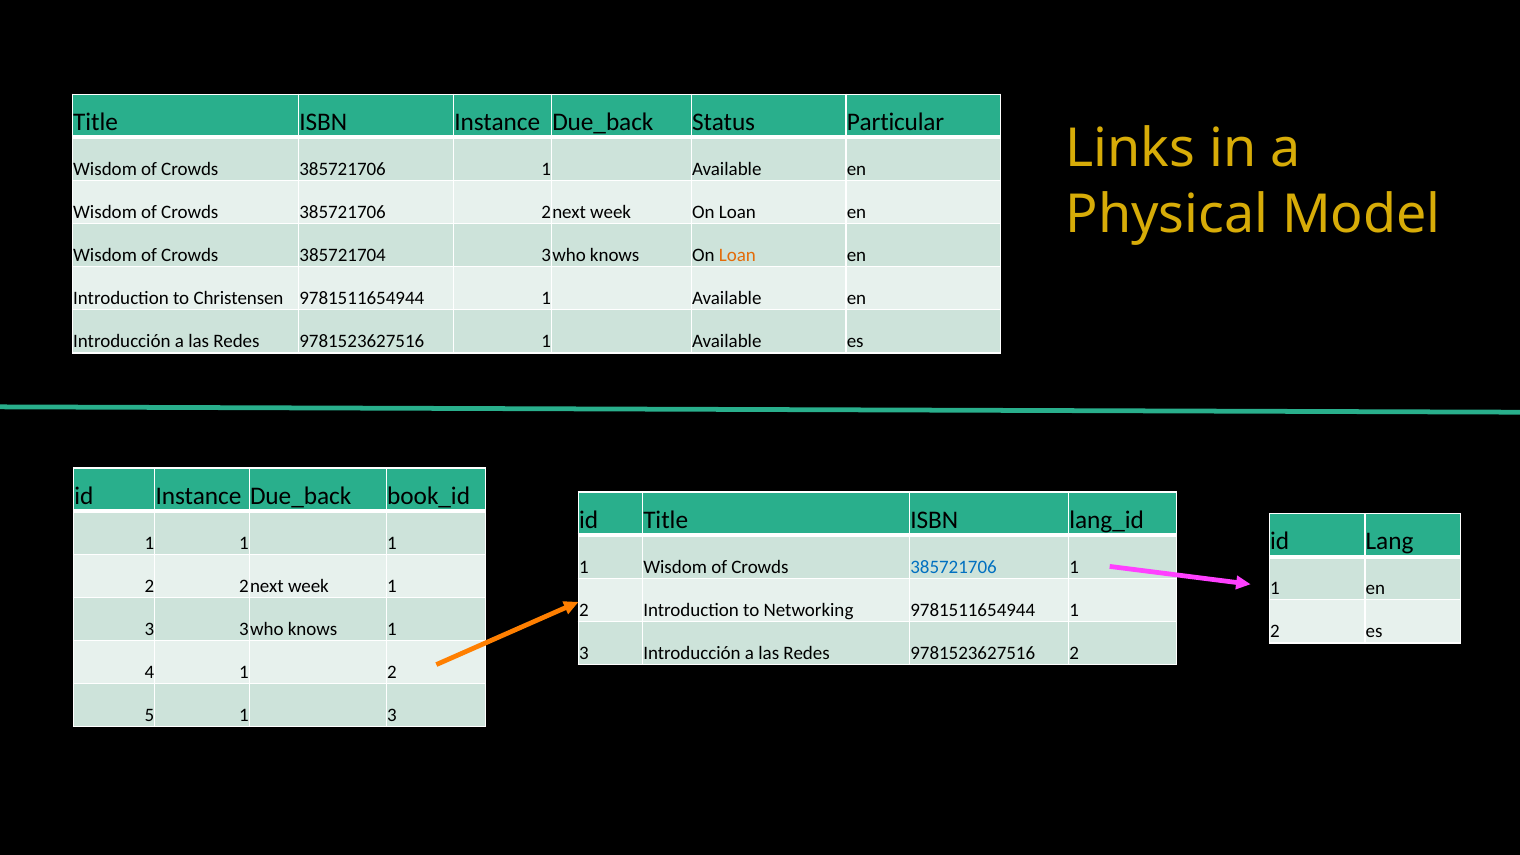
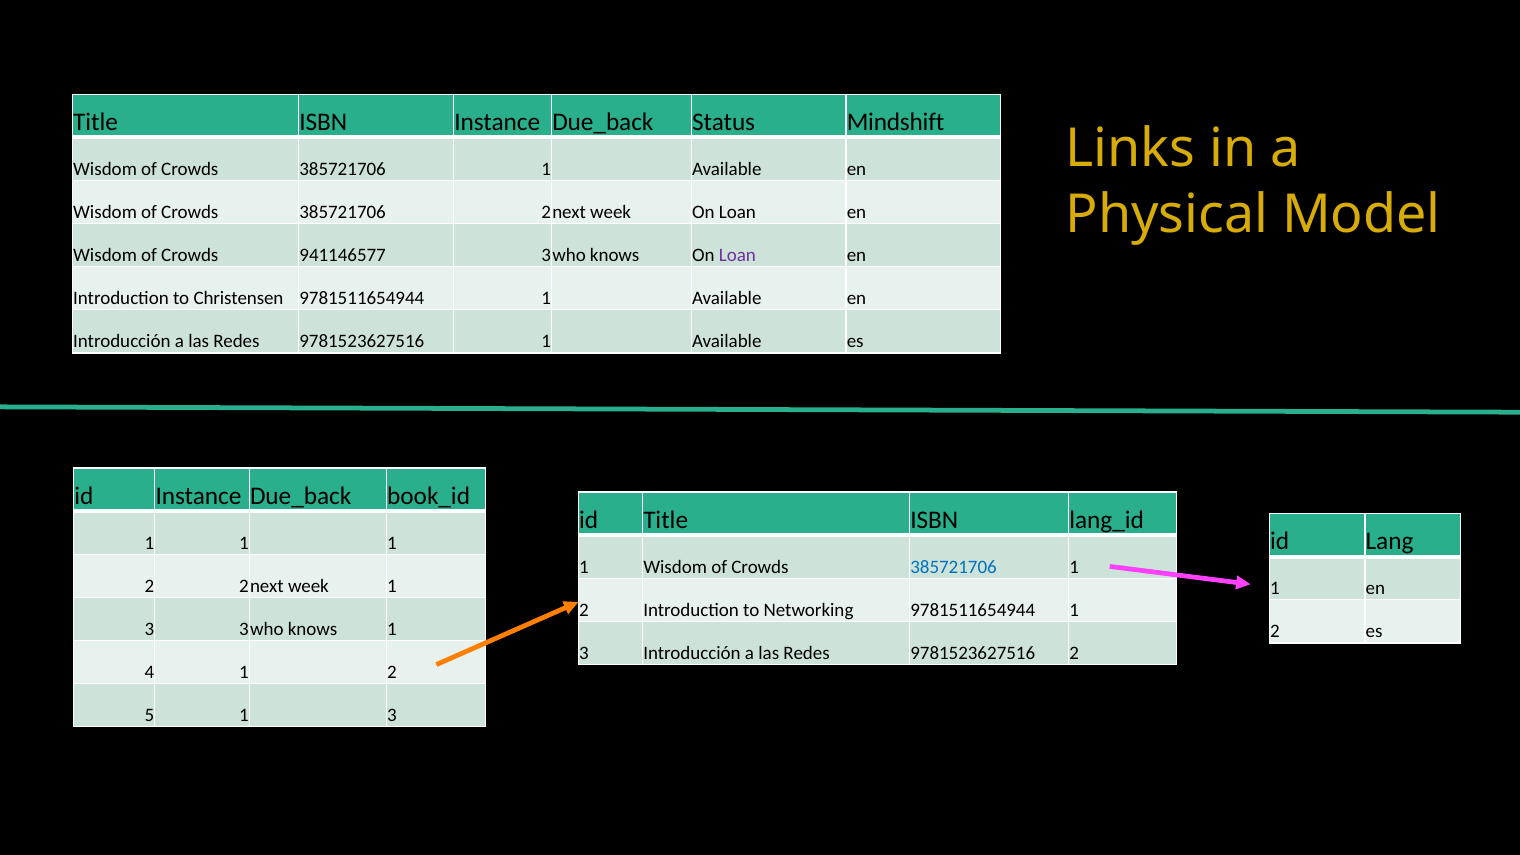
Particular: Particular -> Mindshift
385721704: 385721704 -> 941146577
Loan at (737, 255) colour: orange -> purple
